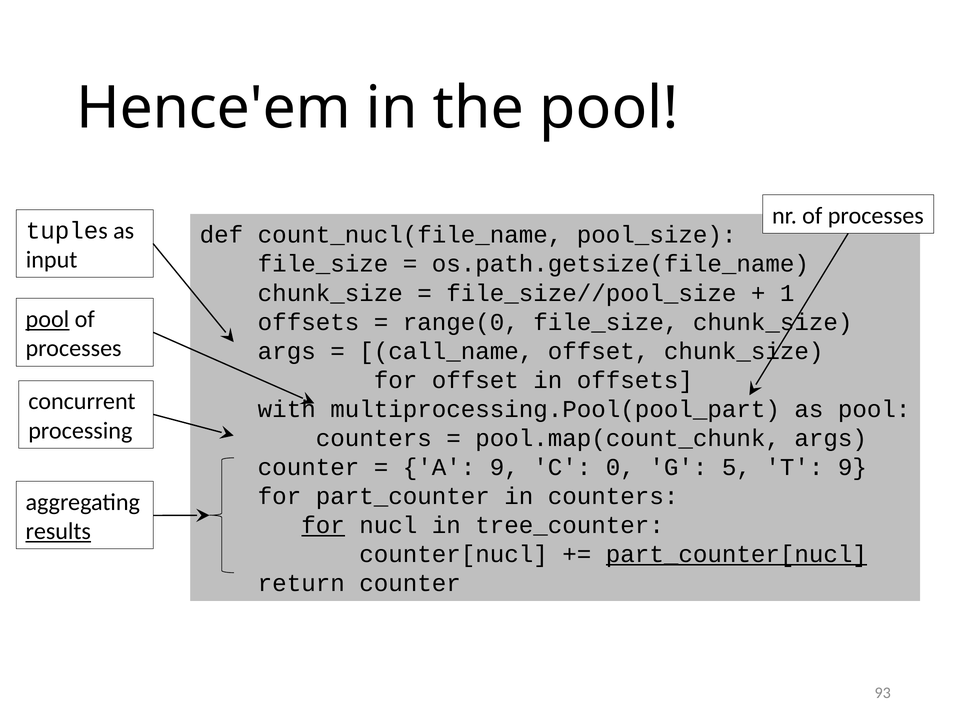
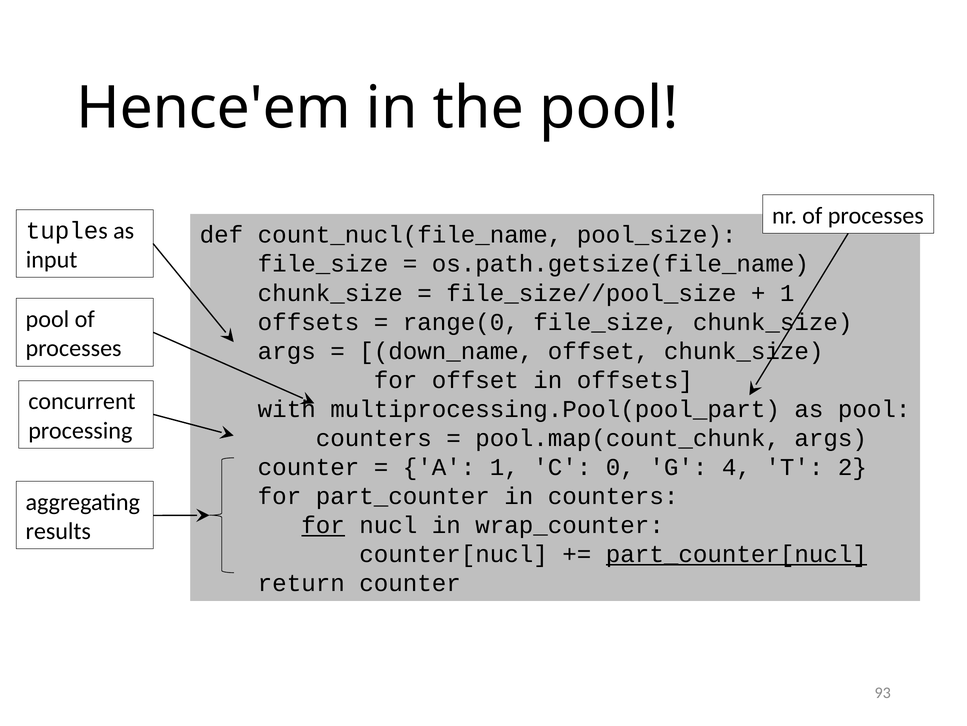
pool at (47, 319) underline: present -> none
call_name: call_name -> down_name
A 9: 9 -> 1
5: 5 -> 4
T 9: 9 -> 2
tree_counter: tree_counter -> wrap_counter
results underline: present -> none
